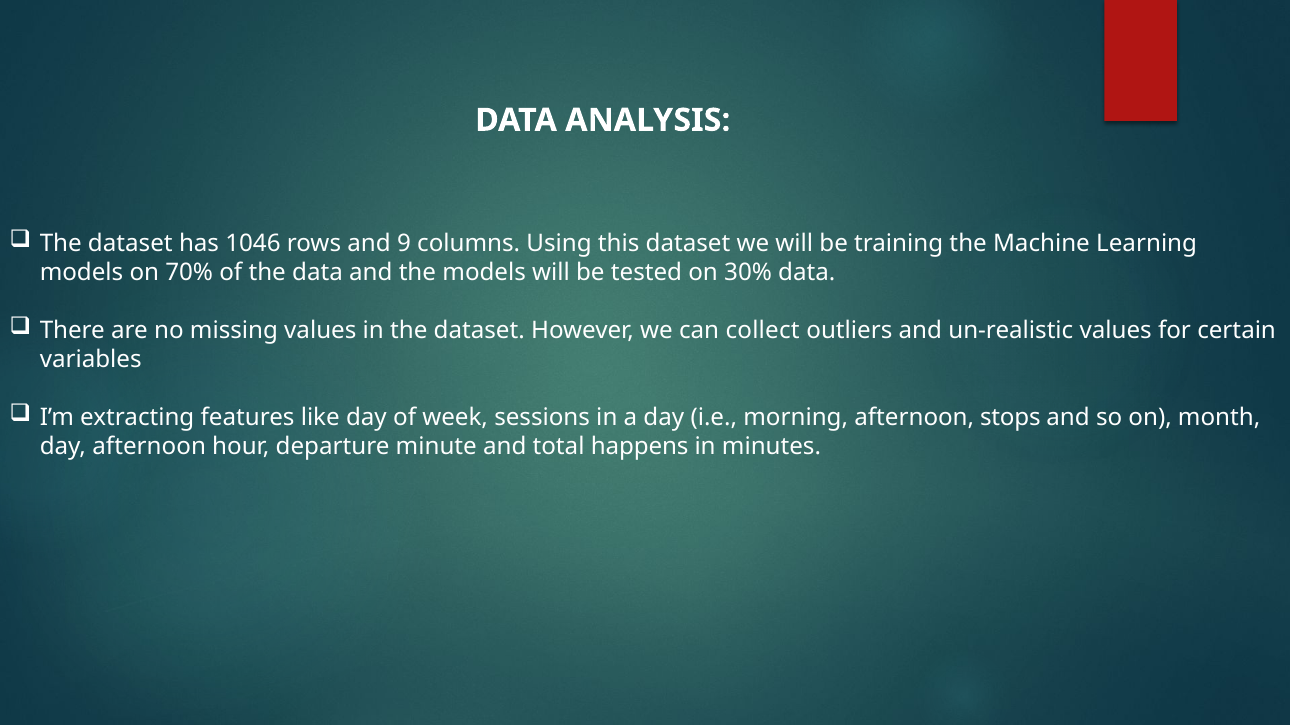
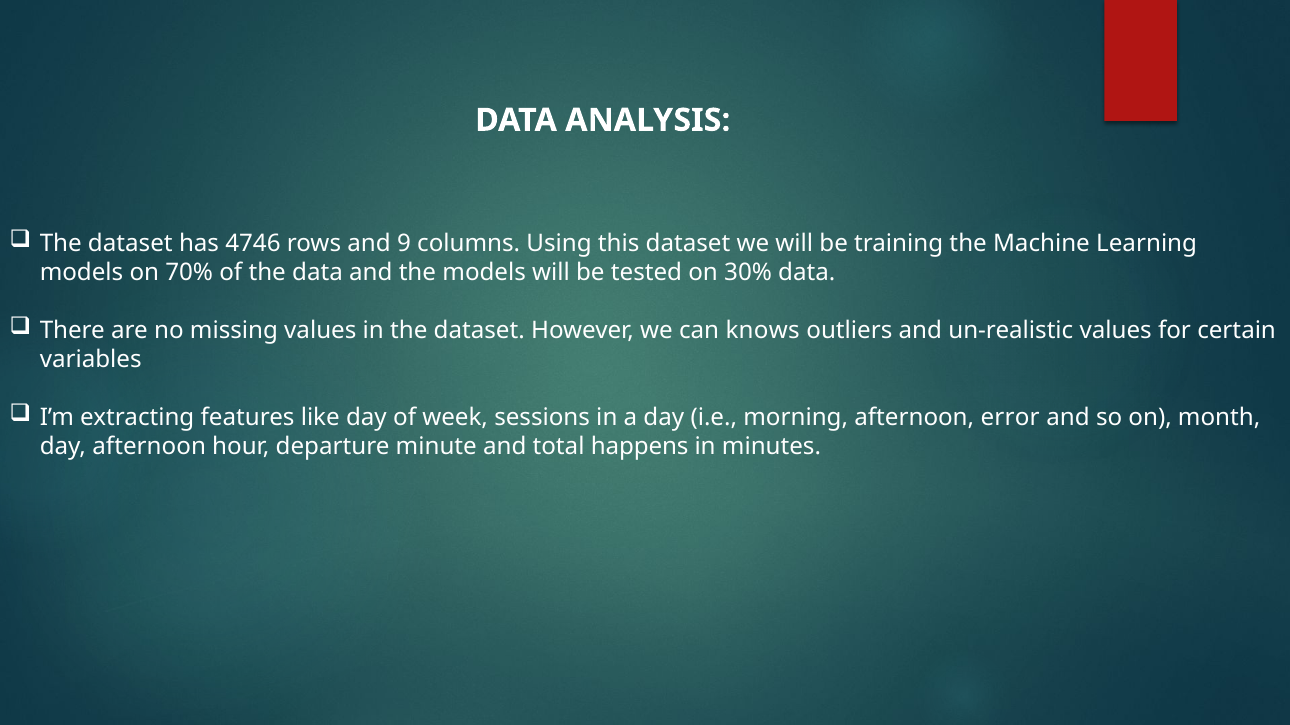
1046: 1046 -> 4746
collect: collect -> knows
stops: stops -> error
